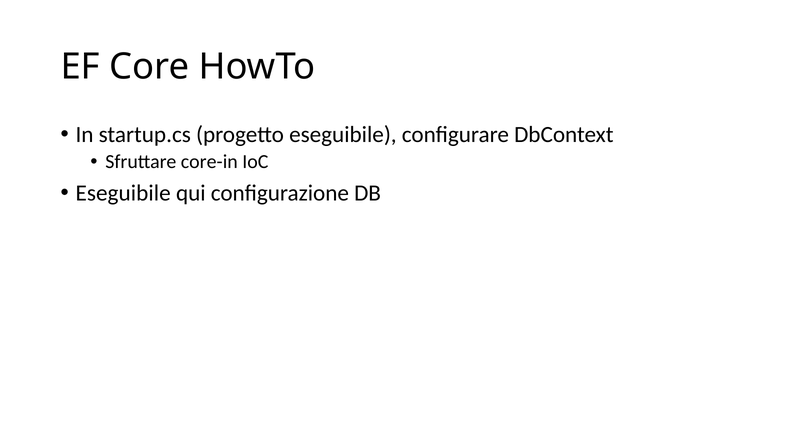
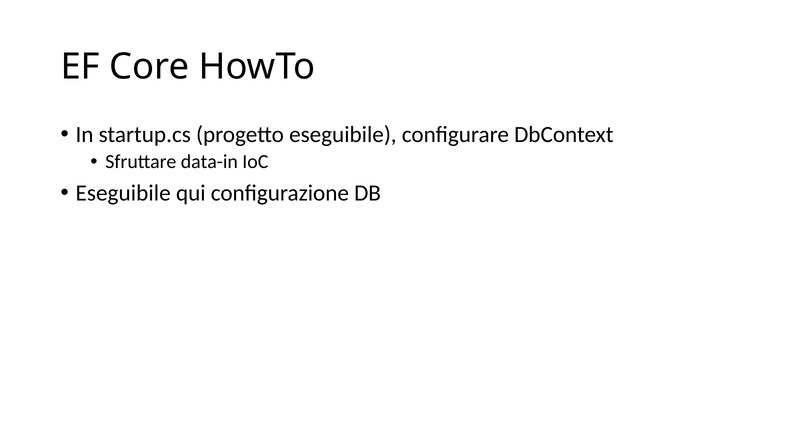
core-in: core-in -> data-in
